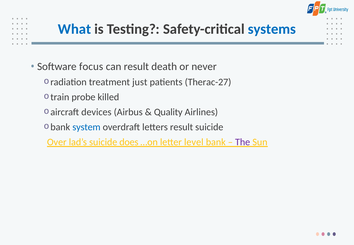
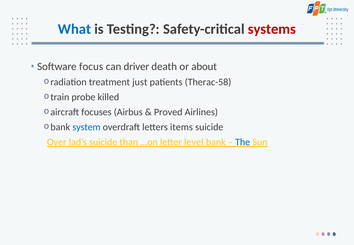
systems colour: blue -> red
can result: result -> driver
never: never -> about
Therac-27: Therac-27 -> Therac-58
devices: devices -> focuses
Quality: Quality -> Proved
letters result: result -> items
does: does -> than
The colour: purple -> blue
